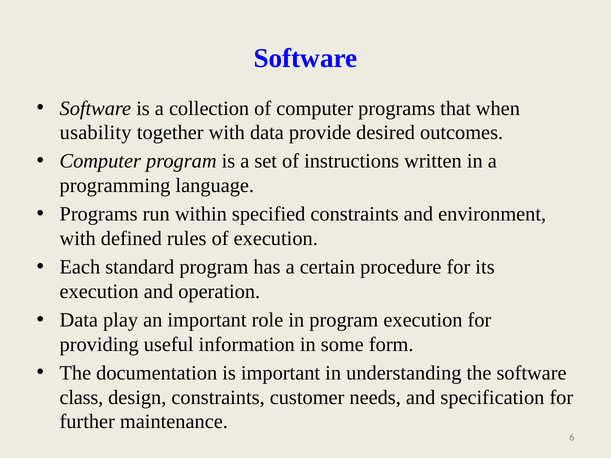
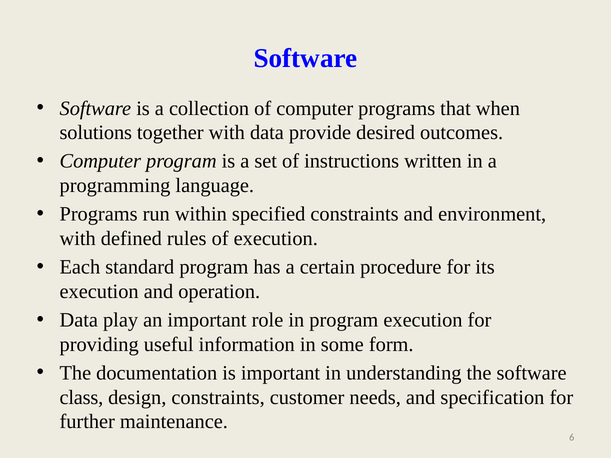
usability: usability -> solutions
